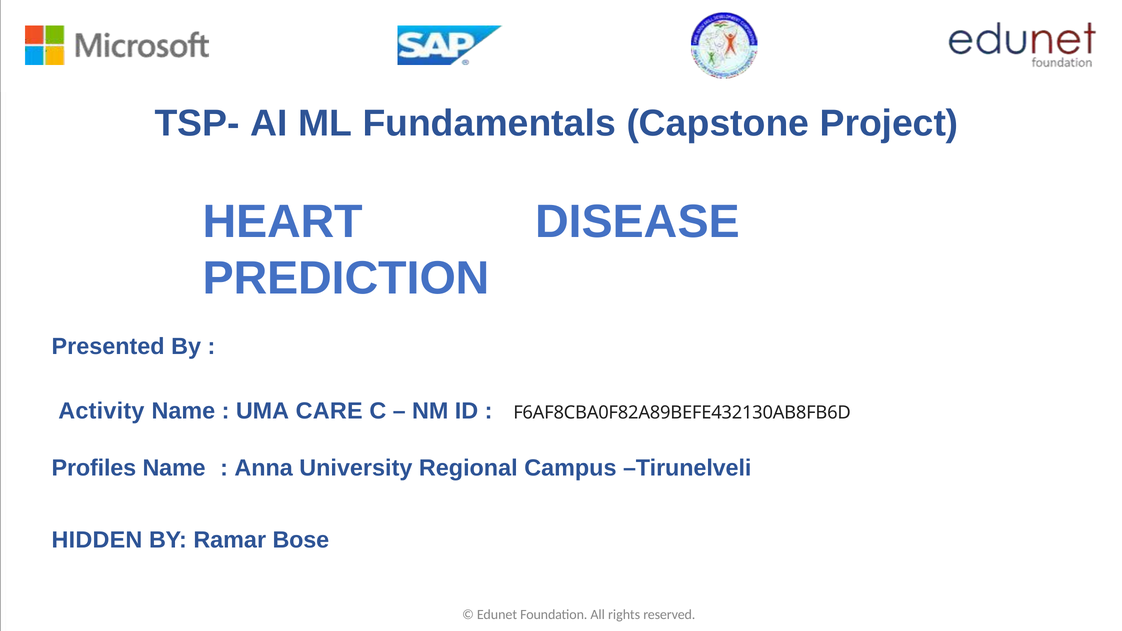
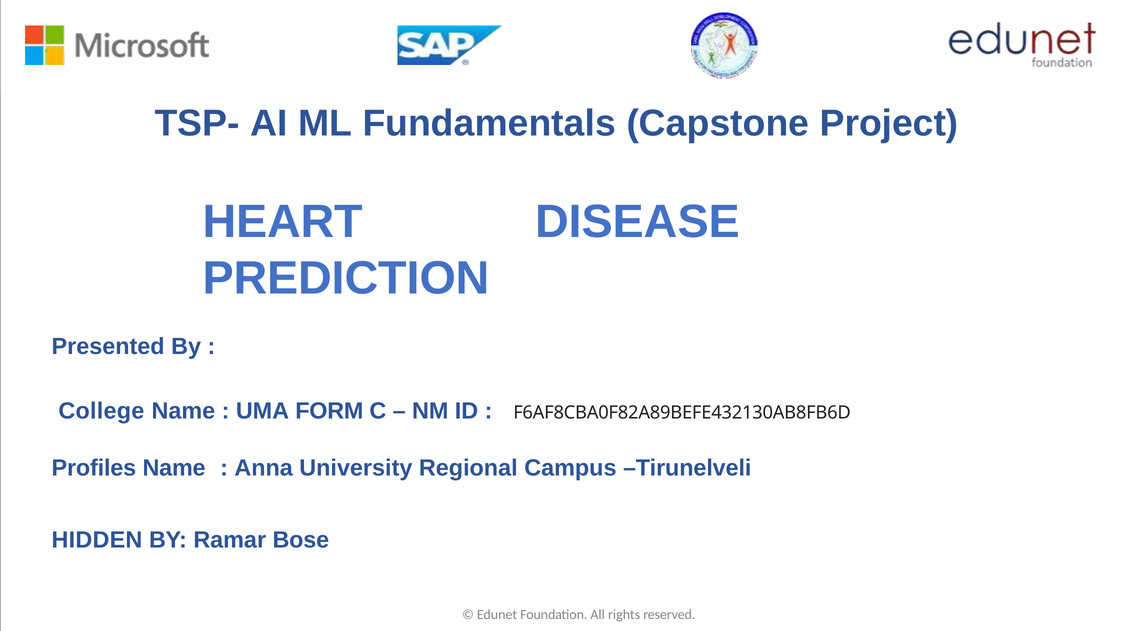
Activity: Activity -> College
CARE: CARE -> FORM
